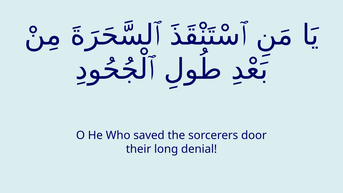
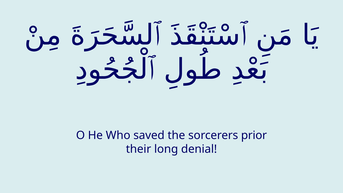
door: door -> prior
